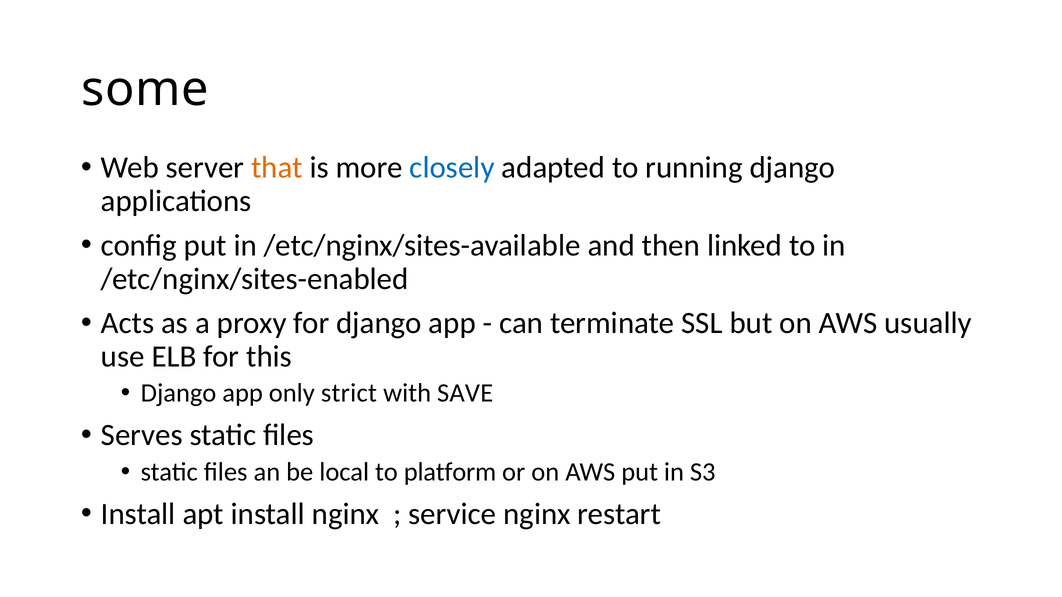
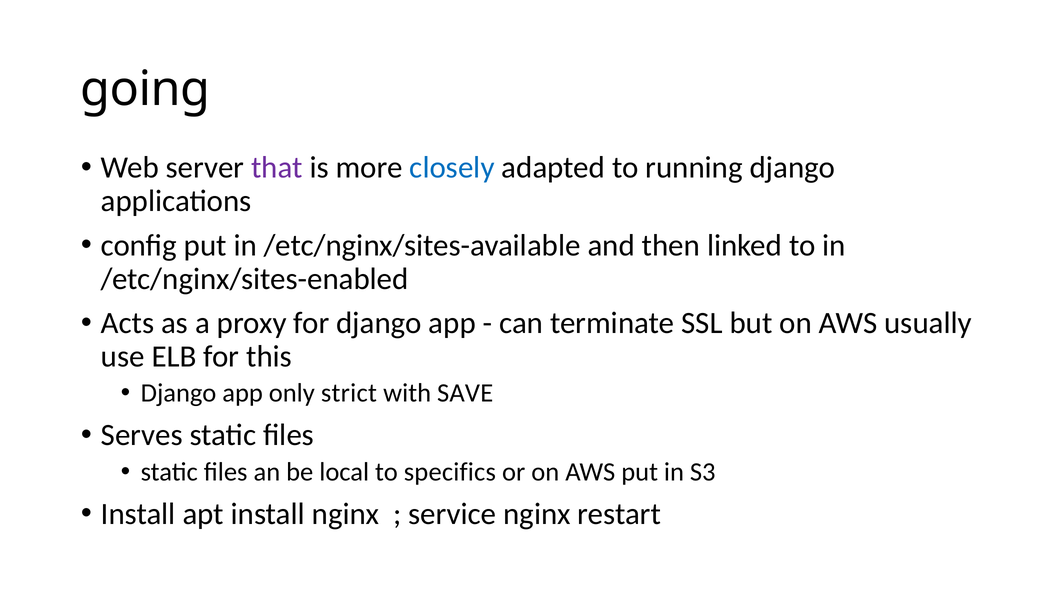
some: some -> going
that colour: orange -> purple
platform: platform -> specifics
